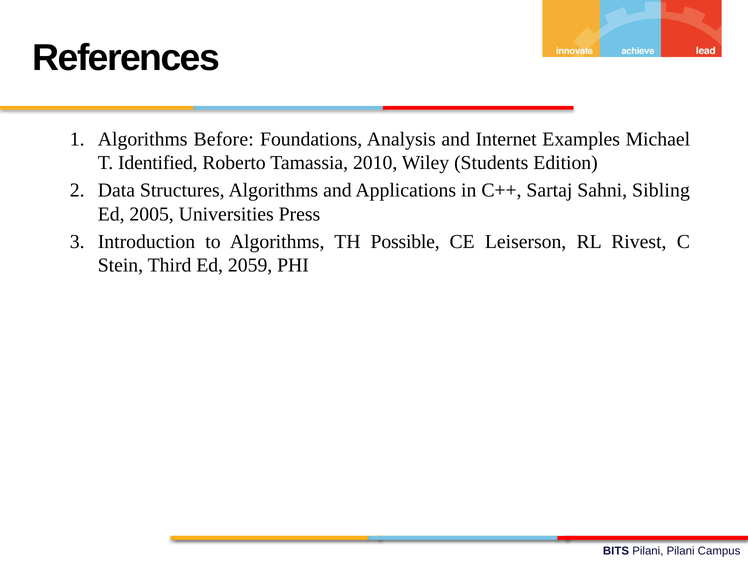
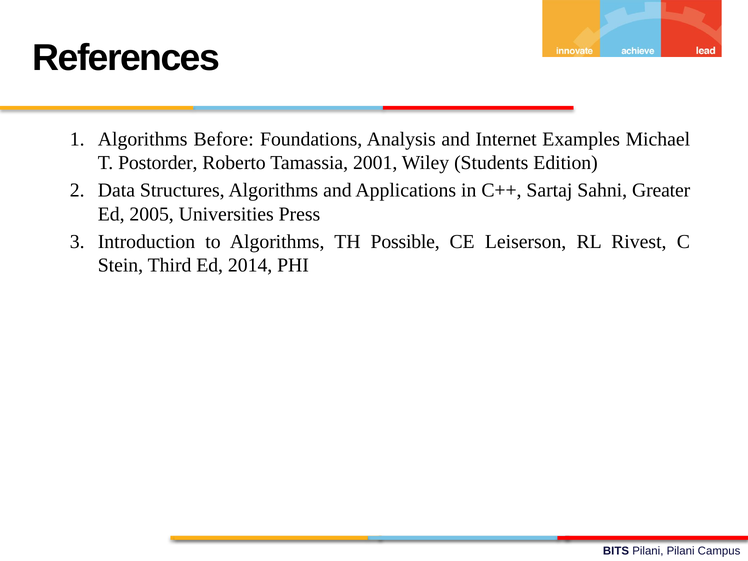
Identified: Identified -> Postorder
2010: 2010 -> 2001
Sibling: Sibling -> Greater
2059: 2059 -> 2014
